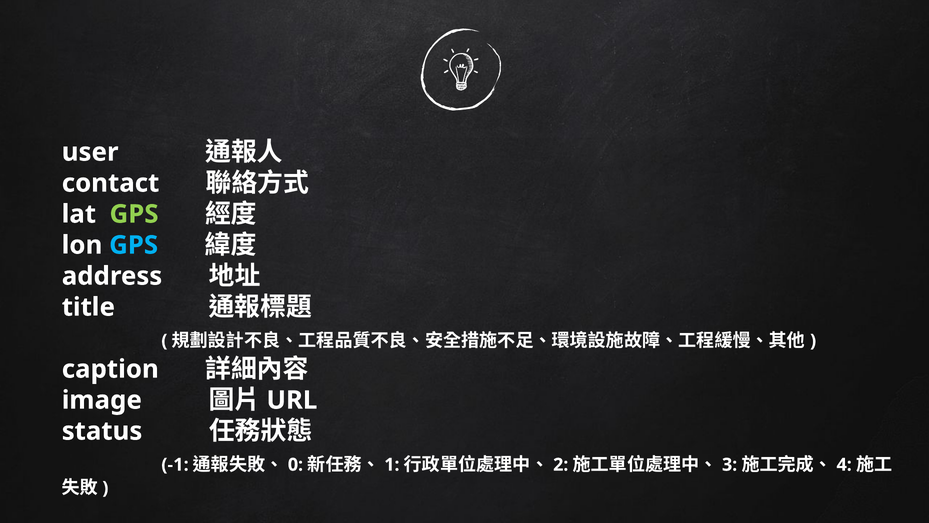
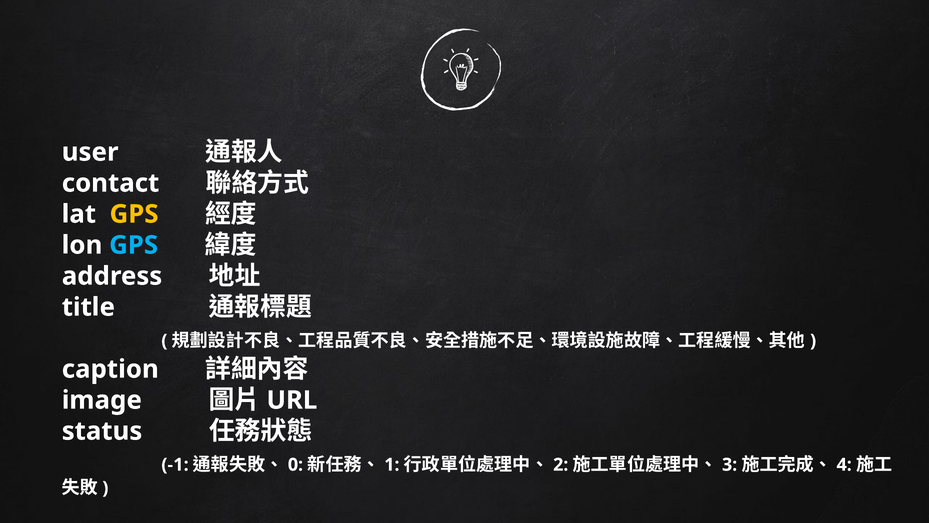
GPS at (134, 214) colour: light green -> yellow
